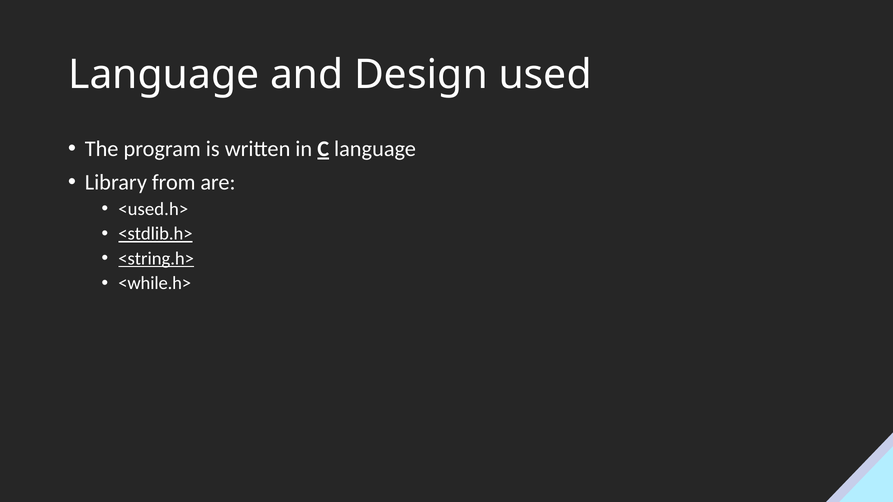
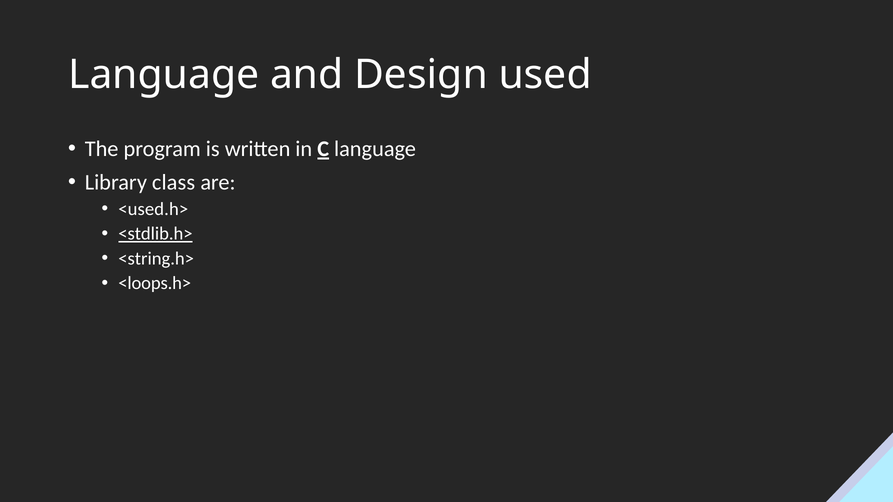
from: from -> class
<string.h> underline: present -> none
<while.h>: <while.h> -> <loops.h>
